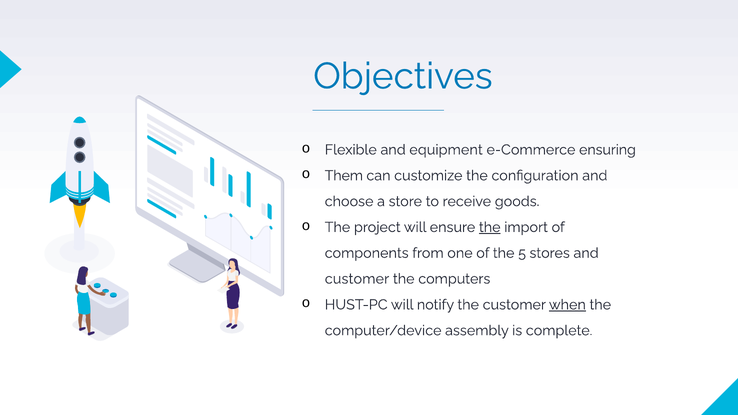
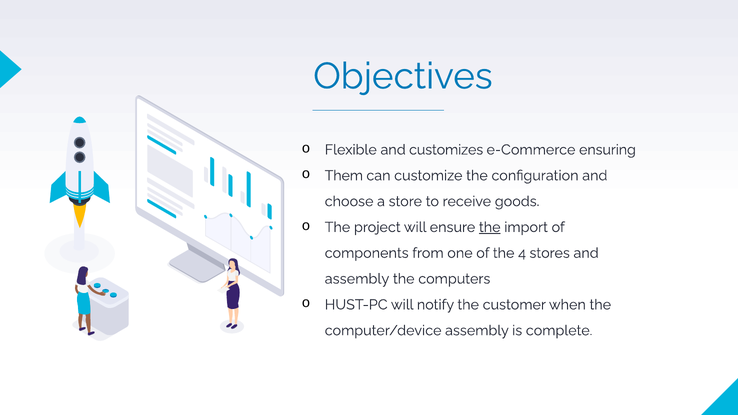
equipment: equipment -> customizes
5: 5 -> 4
customer at (357, 279): customer -> assembly
when underline: present -> none
